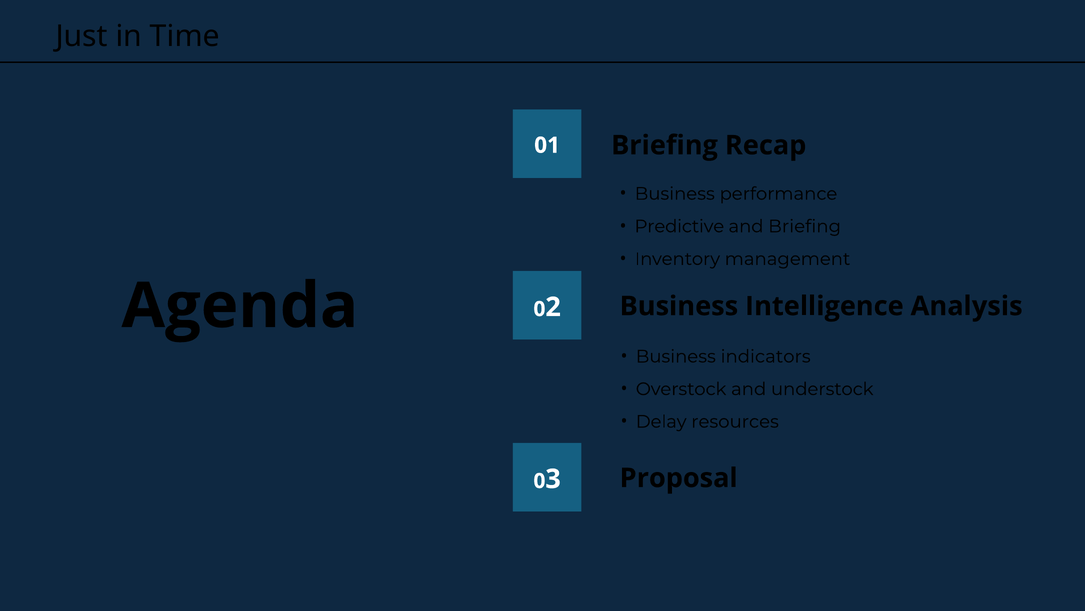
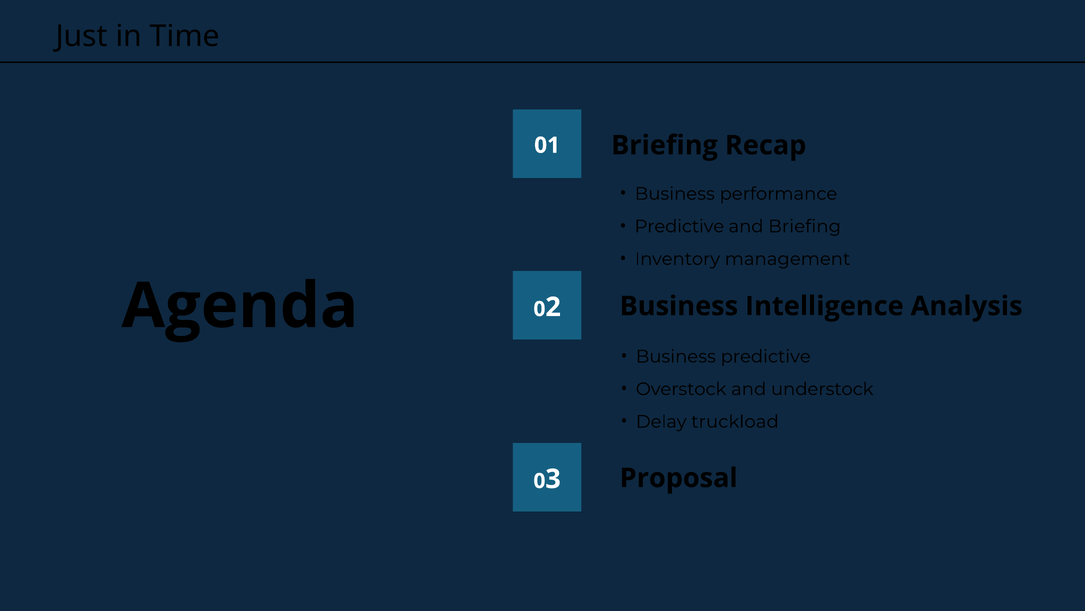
Business indicators: indicators -> predictive
resources: resources -> truckload
